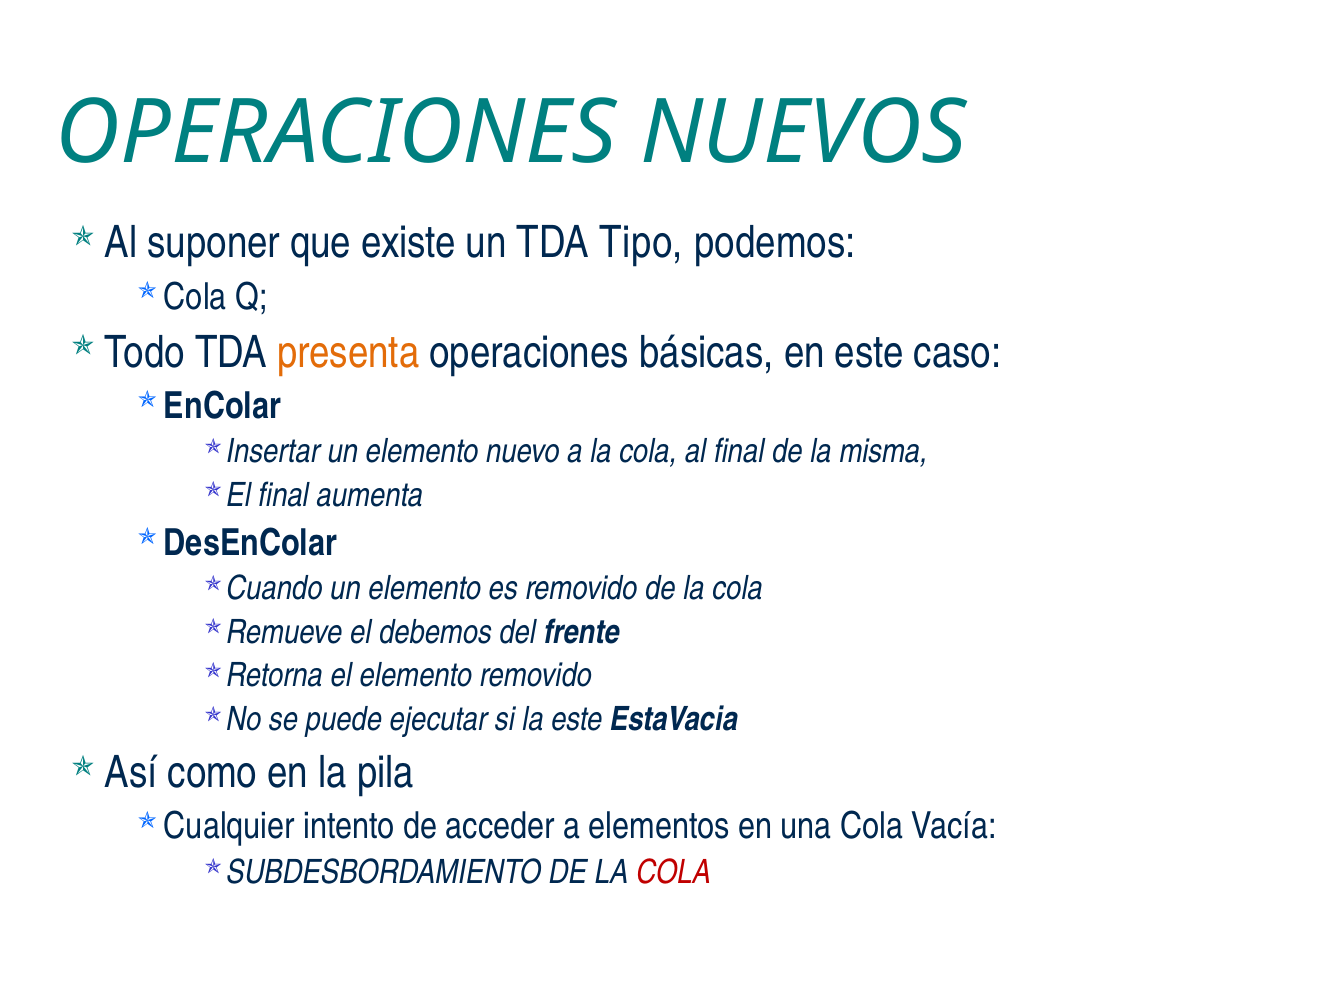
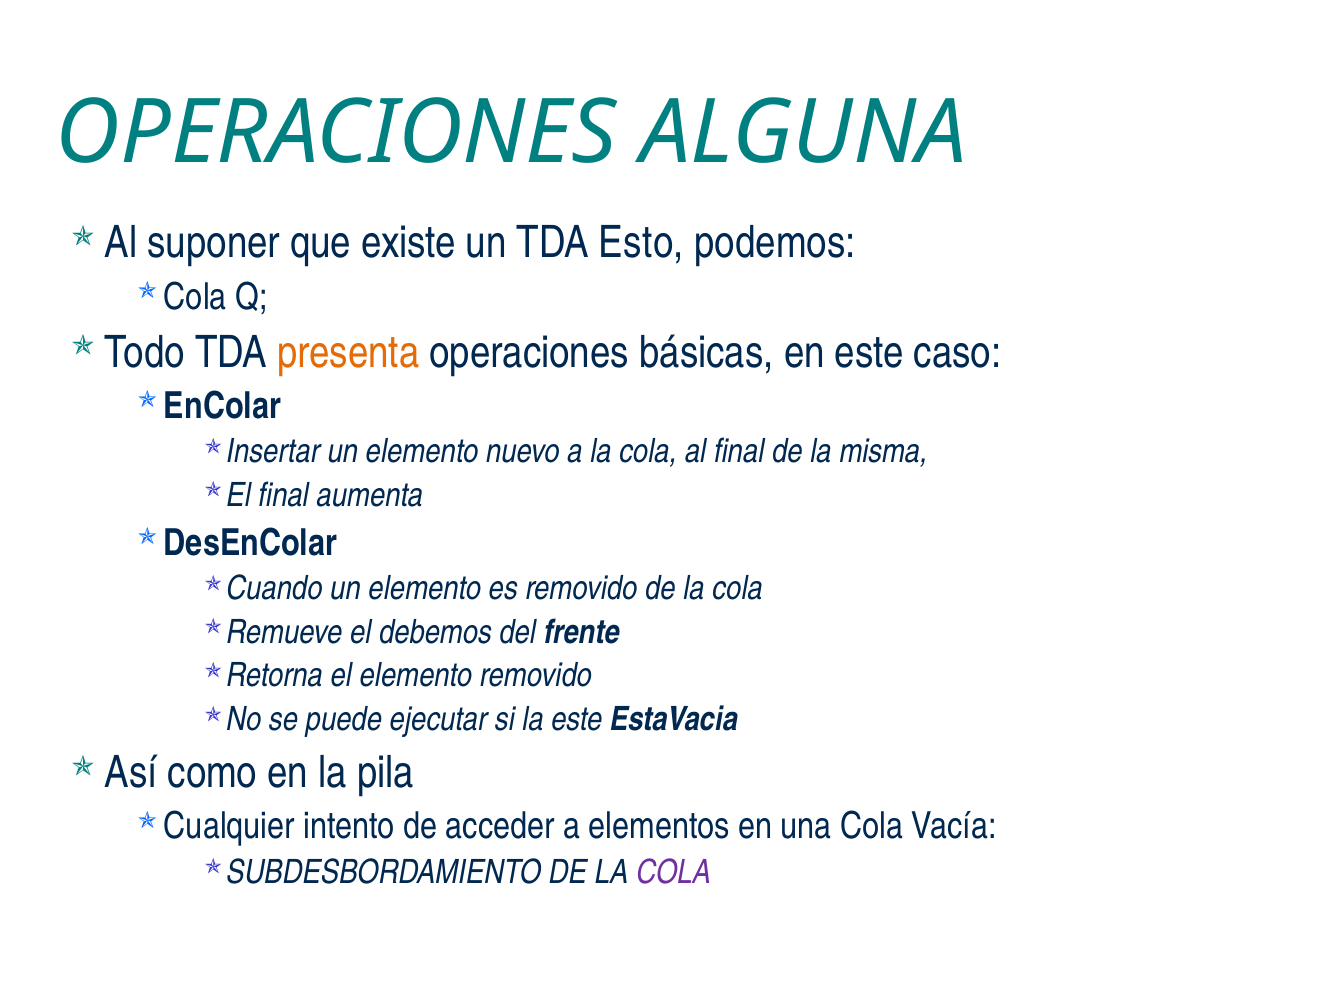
NUEVOS: NUEVOS -> ALGUNA
Tipo: Tipo -> Esto
COLA at (674, 873) colour: red -> purple
